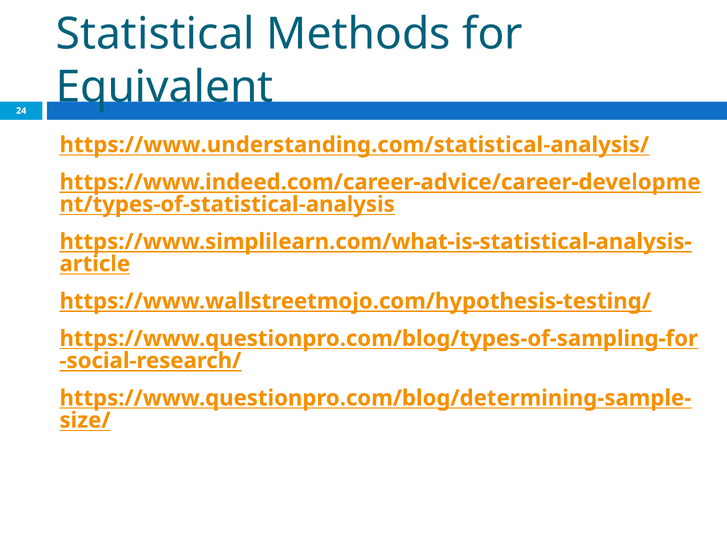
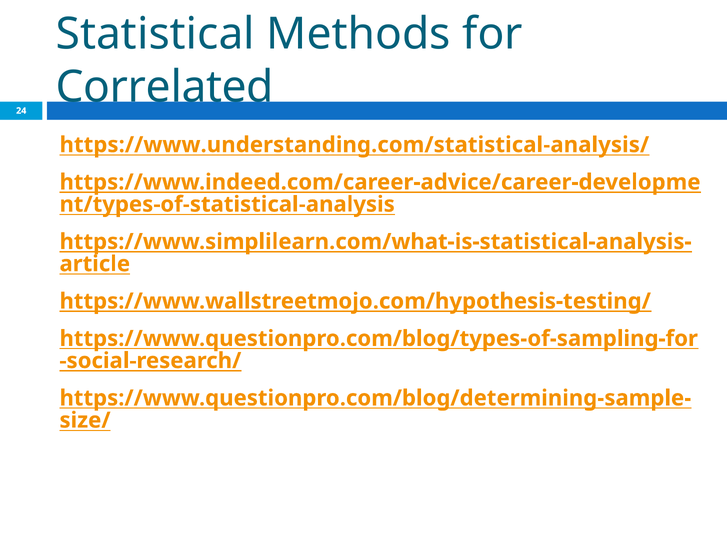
Equivalent: Equivalent -> Correlated
